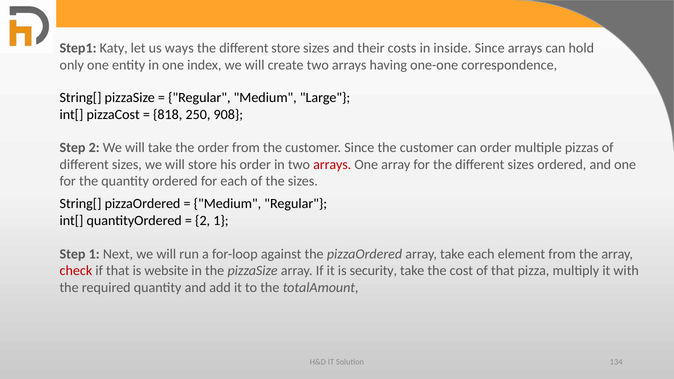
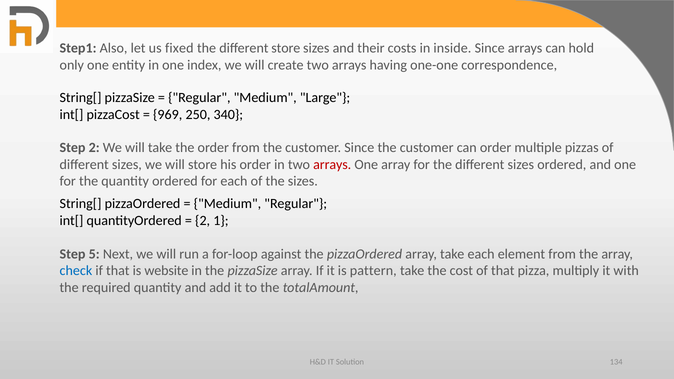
Katy: Katy -> Also
ways: ways -> fixed
818: 818 -> 969
908: 908 -> 340
Step 1: 1 -> 5
check colour: red -> blue
security: security -> pattern
